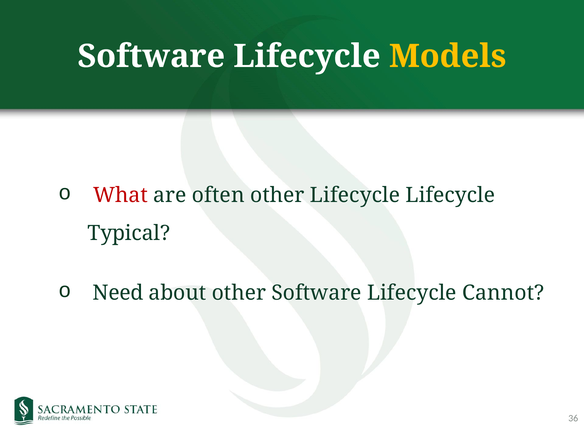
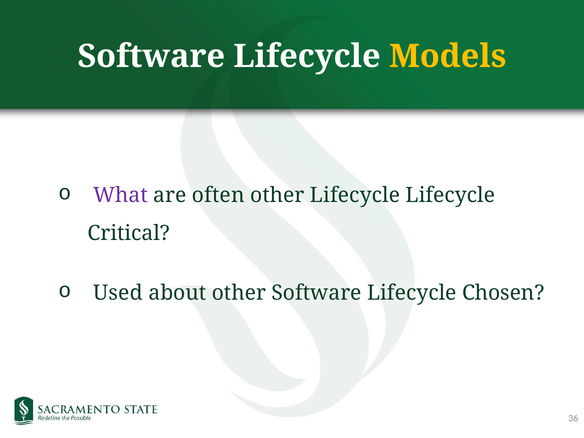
What colour: red -> purple
Typical: Typical -> Critical
Need: Need -> Used
Cannot: Cannot -> Chosen
